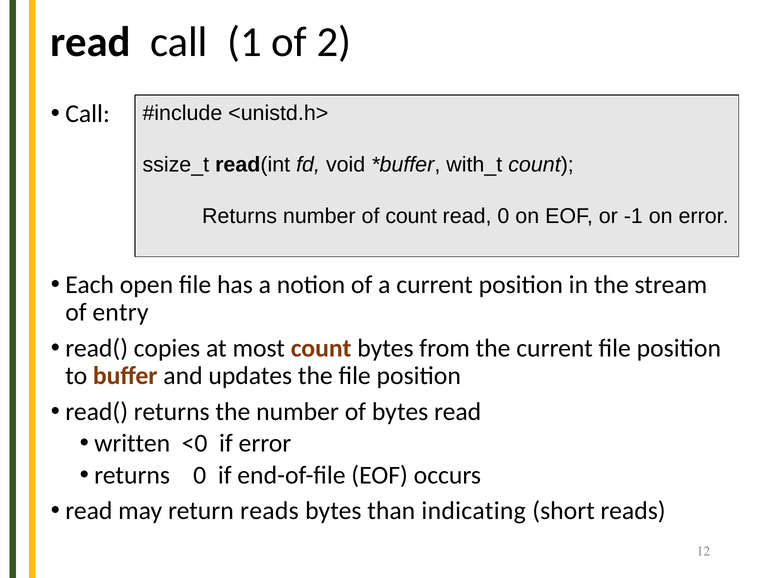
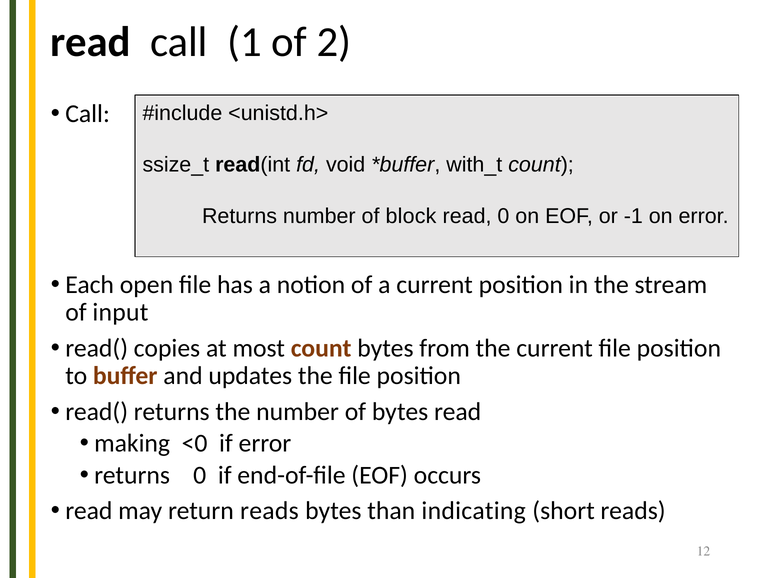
of count: count -> block
entry: entry -> input
written: written -> making
